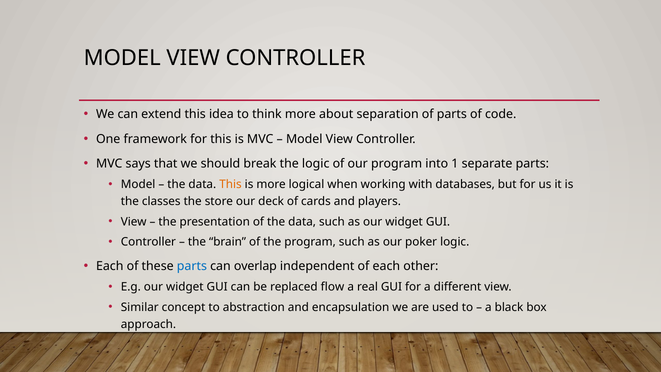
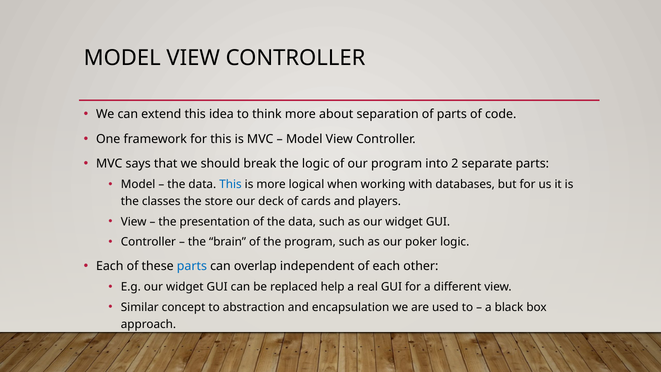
1: 1 -> 2
This at (230, 184) colour: orange -> blue
flow: flow -> help
